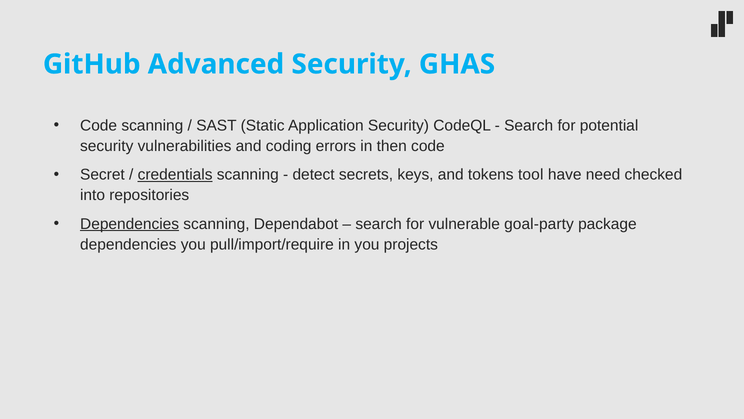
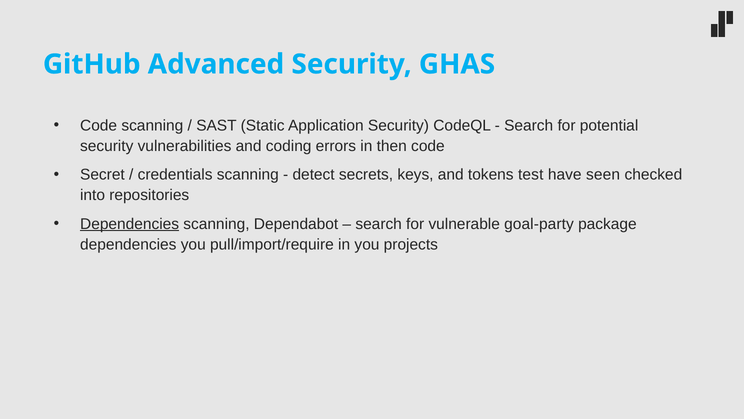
credentials underline: present -> none
tool: tool -> test
need: need -> seen
